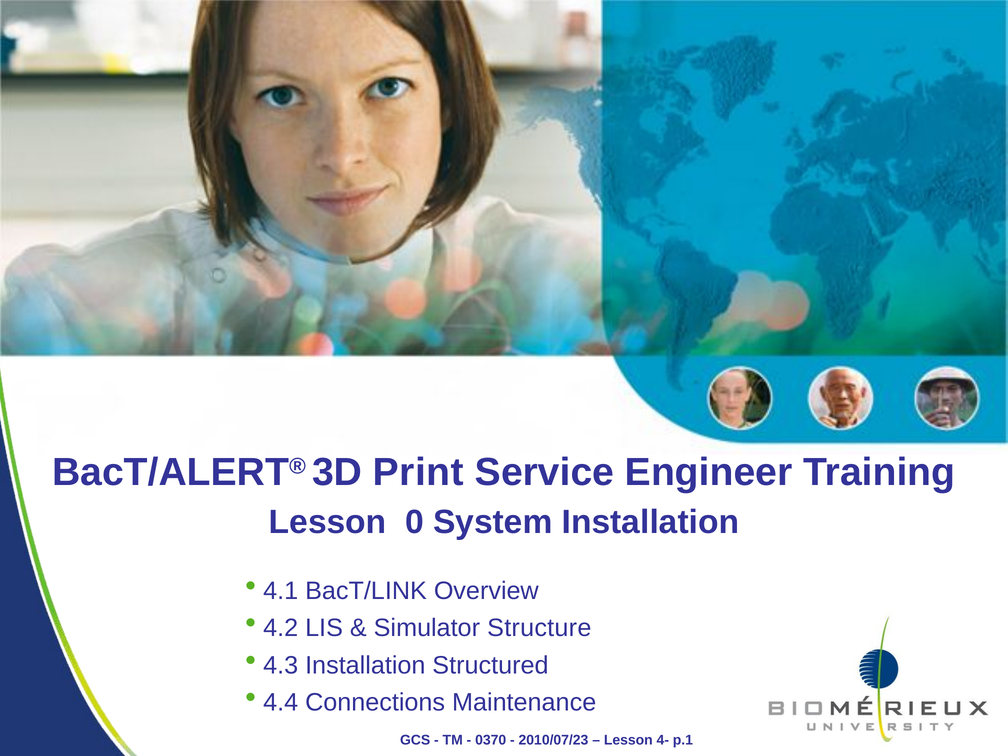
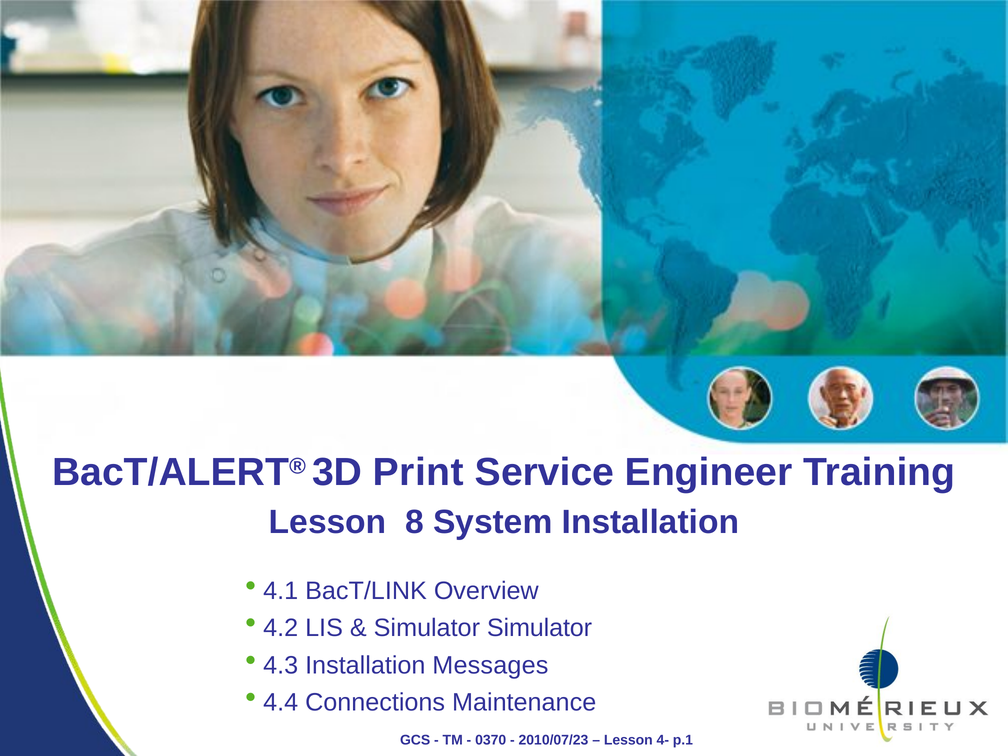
0: 0 -> 8
Simulator Structure: Structure -> Simulator
Structured: Structured -> Messages
